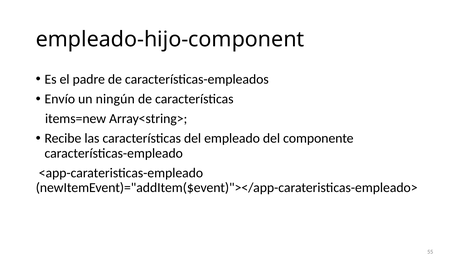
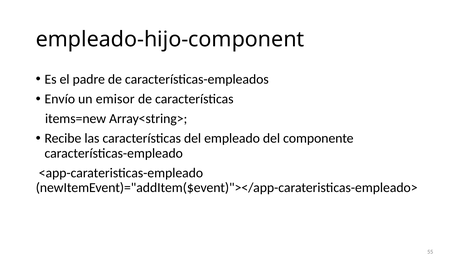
ningún: ningún -> emisor
